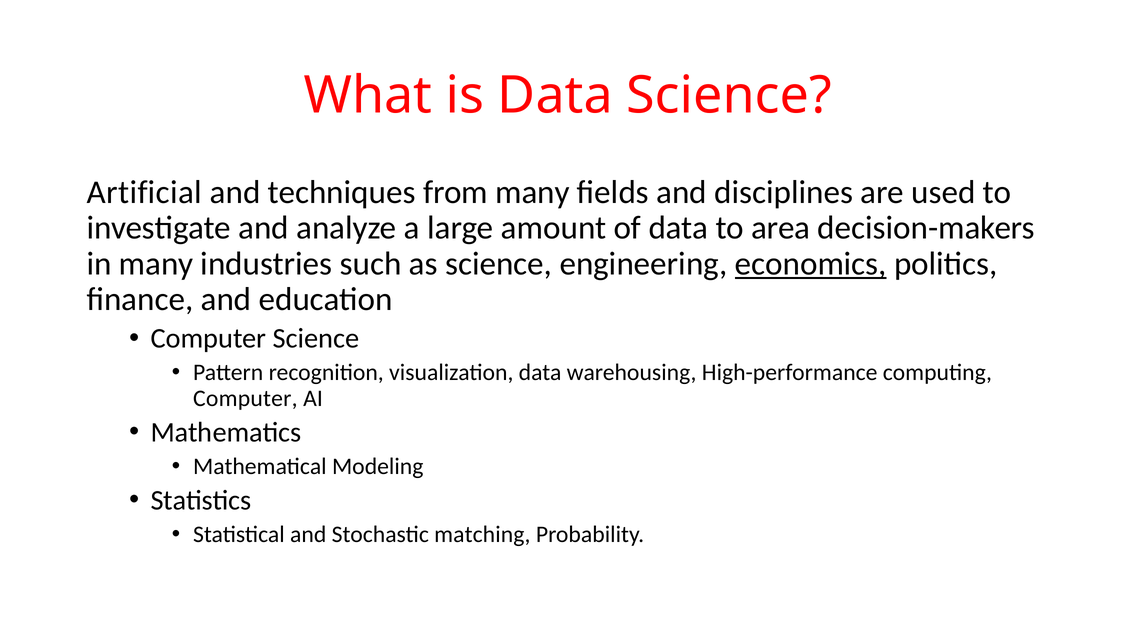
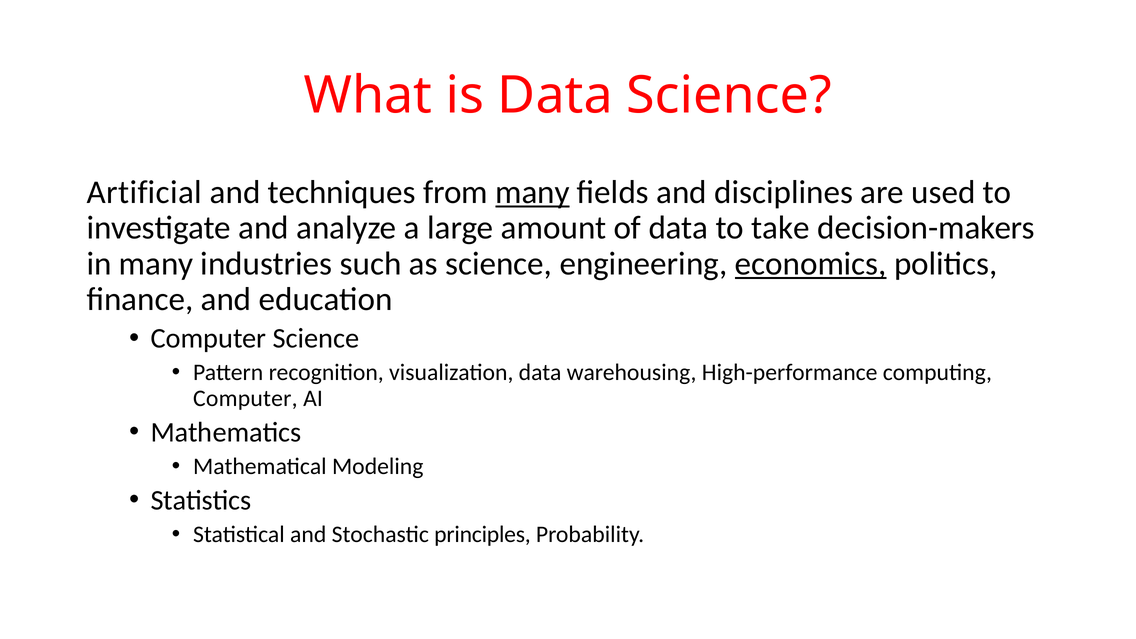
many at (533, 192) underline: none -> present
area: area -> take
matching: matching -> principles
